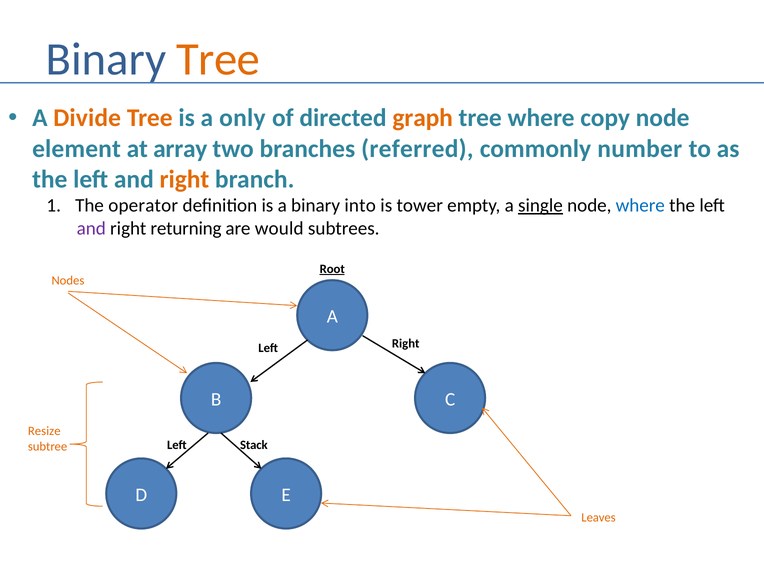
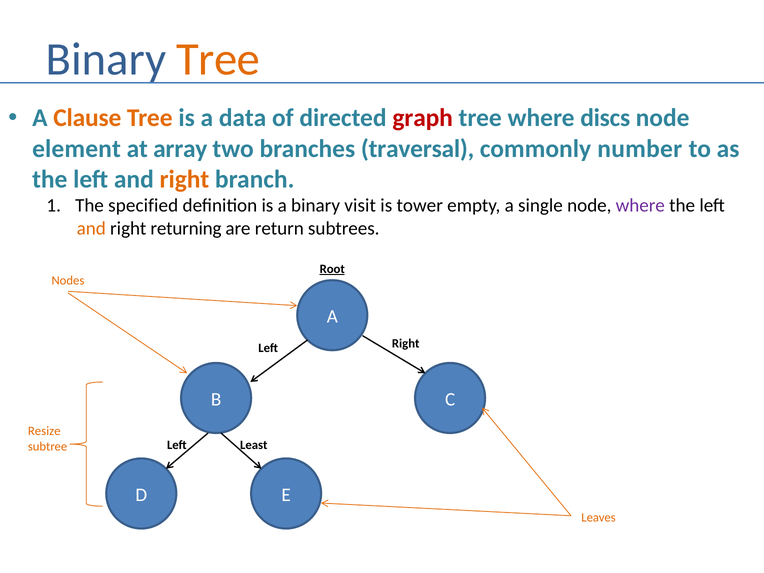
Divide: Divide -> Clause
only: only -> data
graph colour: orange -> red
copy: copy -> discs
referred: referred -> traversal
operator: operator -> specified
into: into -> visit
single underline: present -> none
where at (640, 205) colour: blue -> purple
and at (91, 228) colour: purple -> orange
would: would -> return
Stack: Stack -> Least
